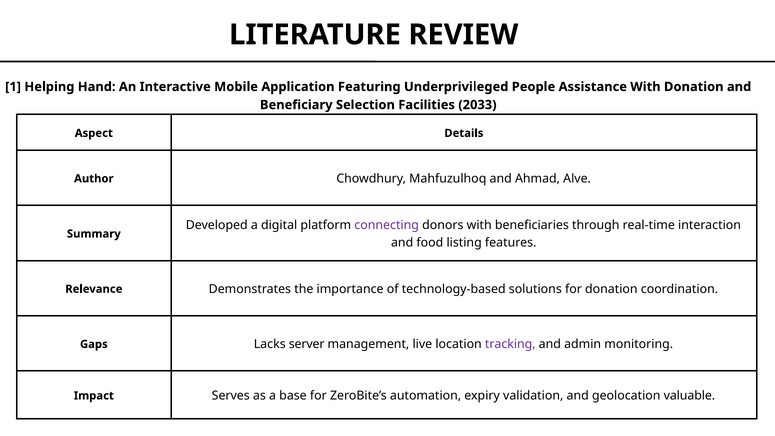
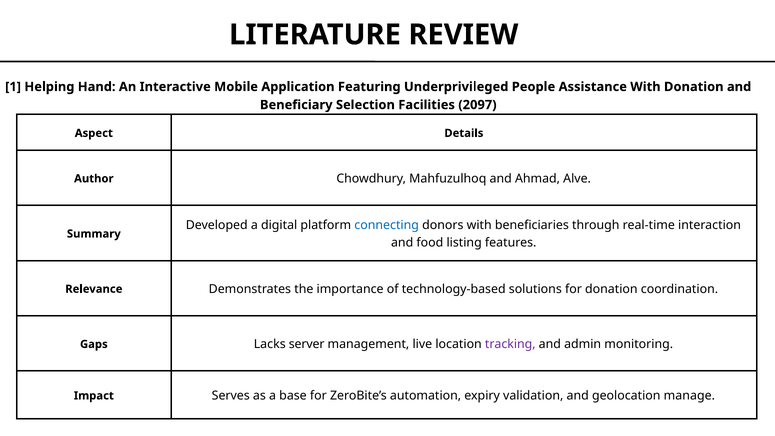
2033: 2033 -> 2097
connecting colour: purple -> blue
valuable: valuable -> manage
